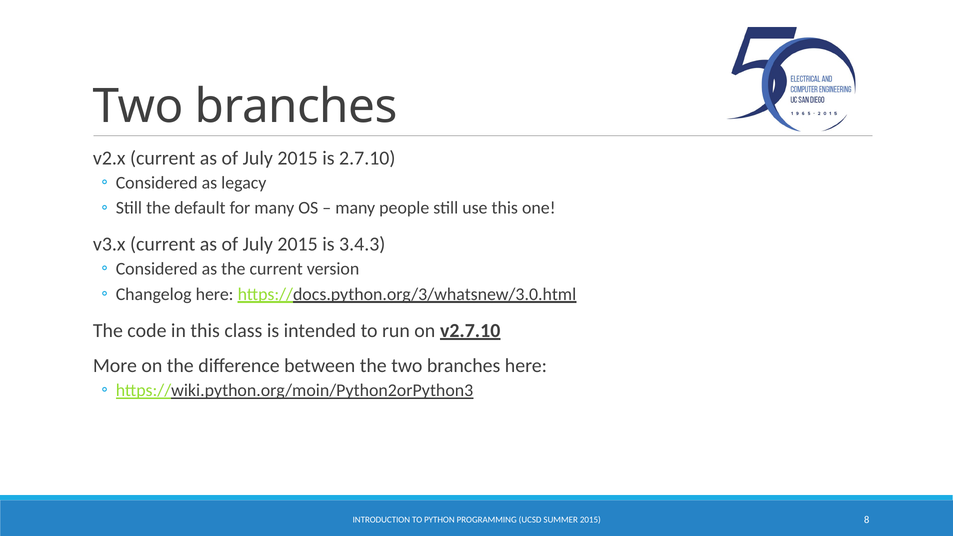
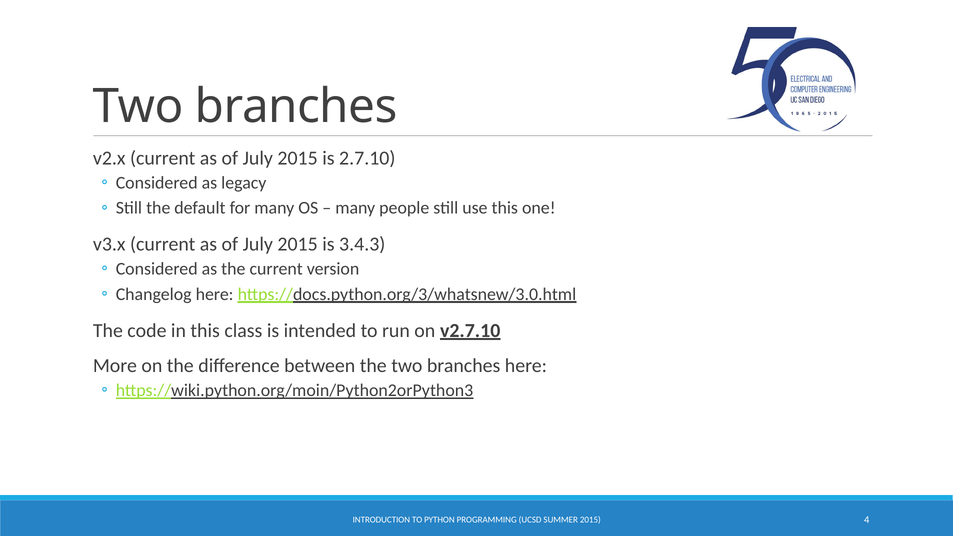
8: 8 -> 4
